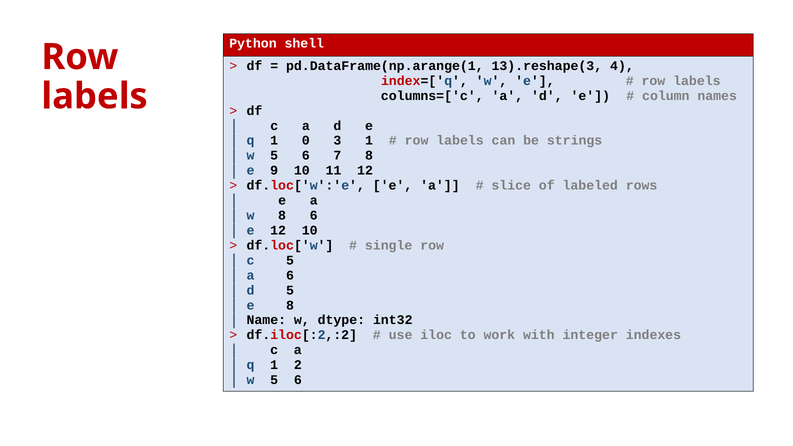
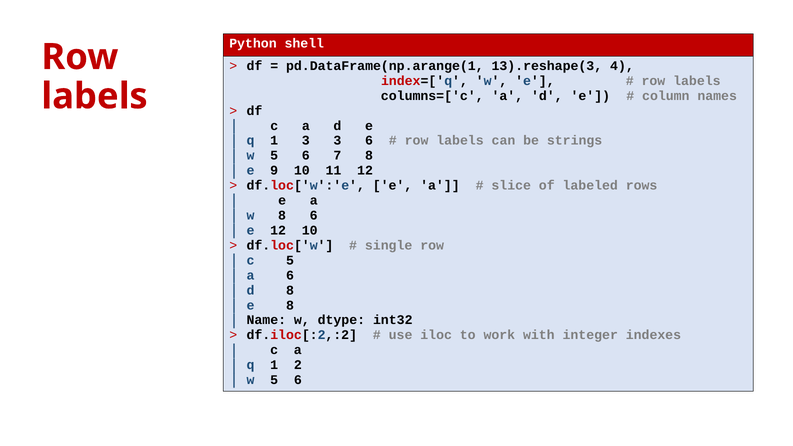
1 0: 0 -> 3
3 1: 1 -> 6
d 5: 5 -> 8
